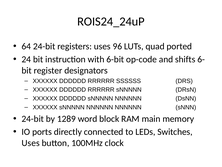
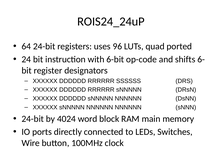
1289: 1289 -> 4024
Uses at (31, 143): Uses -> Wire
